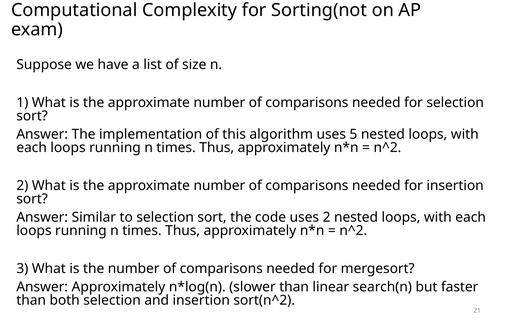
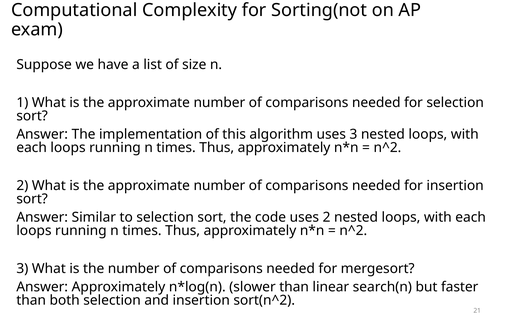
uses 5: 5 -> 3
